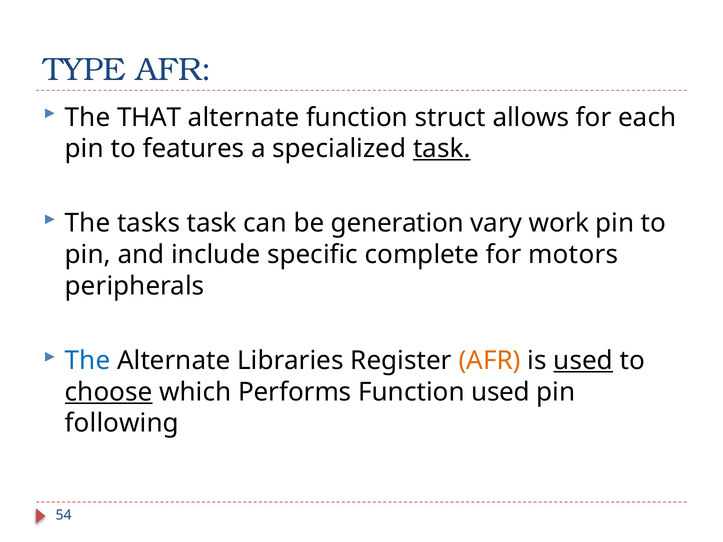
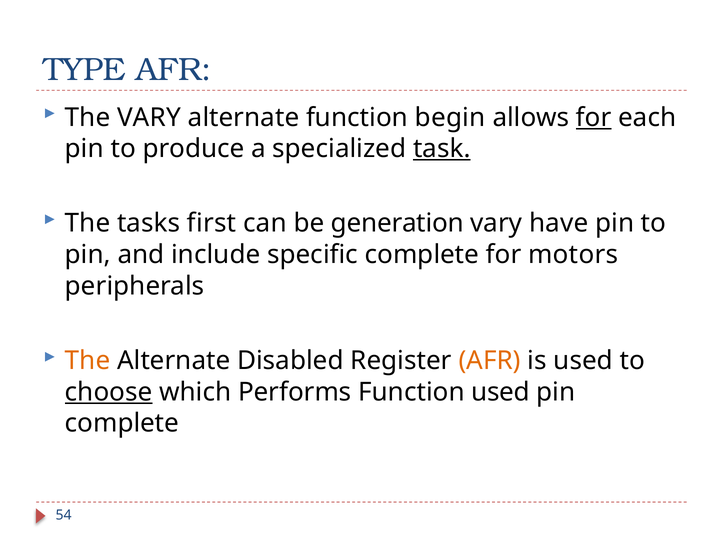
The THAT: THAT -> VARY
struct: struct -> begin
for at (594, 117) underline: none -> present
features: features -> produce
tasks task: task -> first
work: work -> have
The at (88, 361) colour: blue -> orange
Libraries: Libraries -> Disabled
used at (583, 361) underline: present -> none
following at (122, 423): following -> complete
